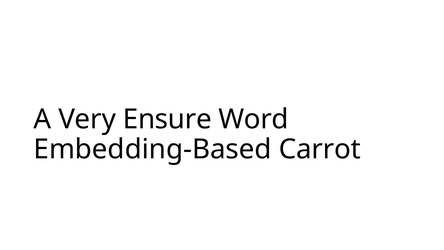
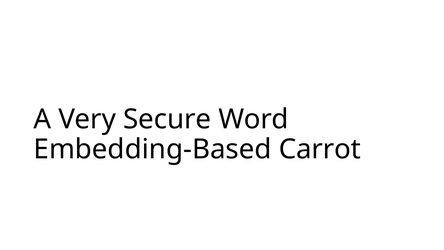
Ensure: Ensure -> Secure
